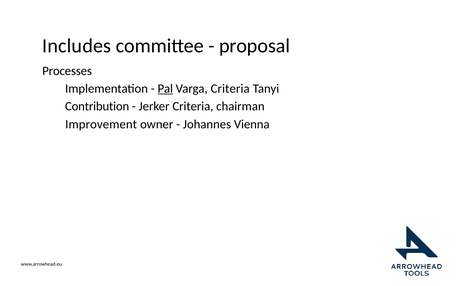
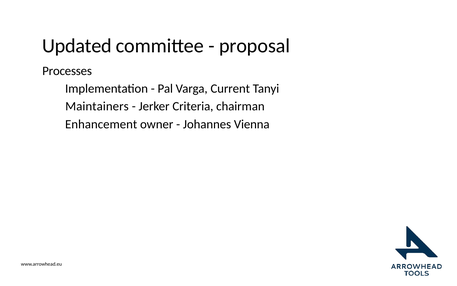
Includes: Includes -> Updated
Pal underline: present -> none
Varga Criteria: Criteria -> Current
Contribution: Contribution -> Maintainers
Improvement: Improvement -> Enhancement
